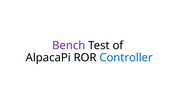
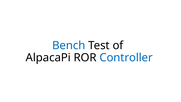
Bench colour: purple -> blue
